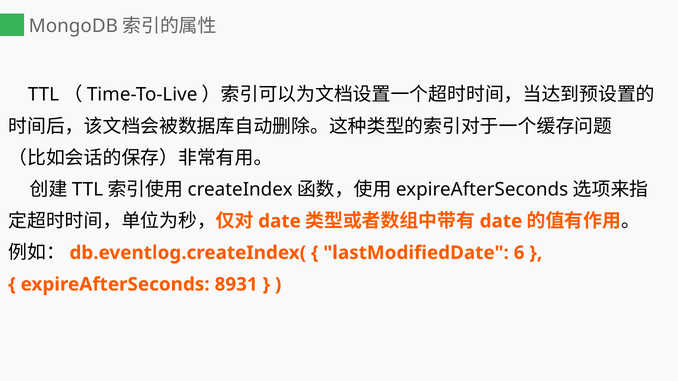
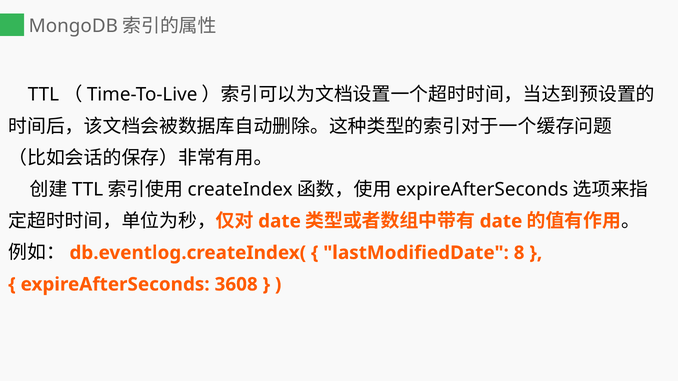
6: 6 -> 8
8931: 8931 -> 3608
